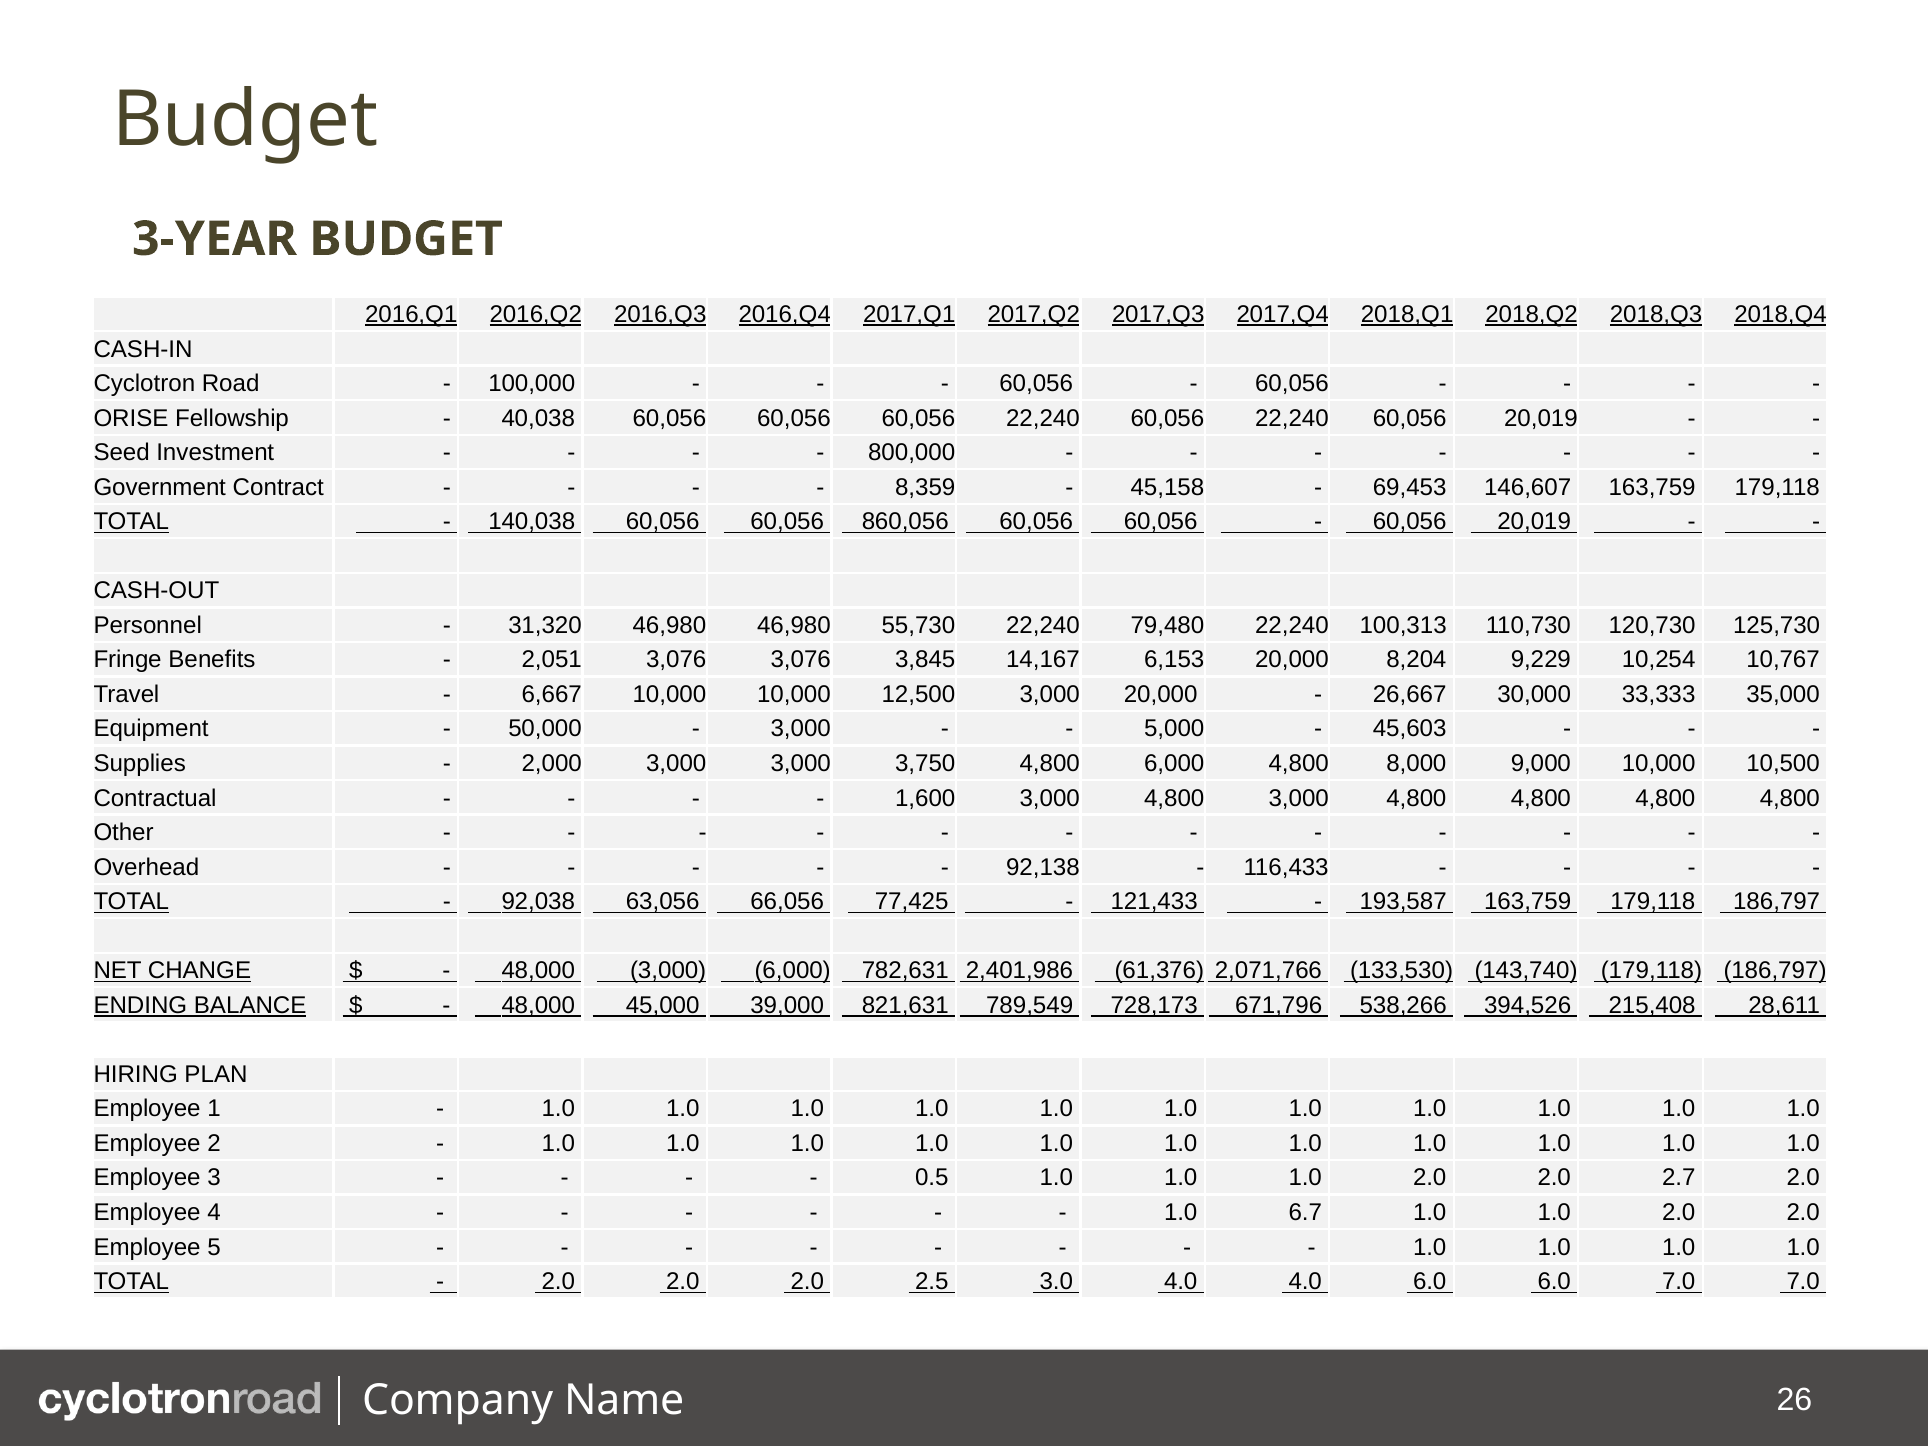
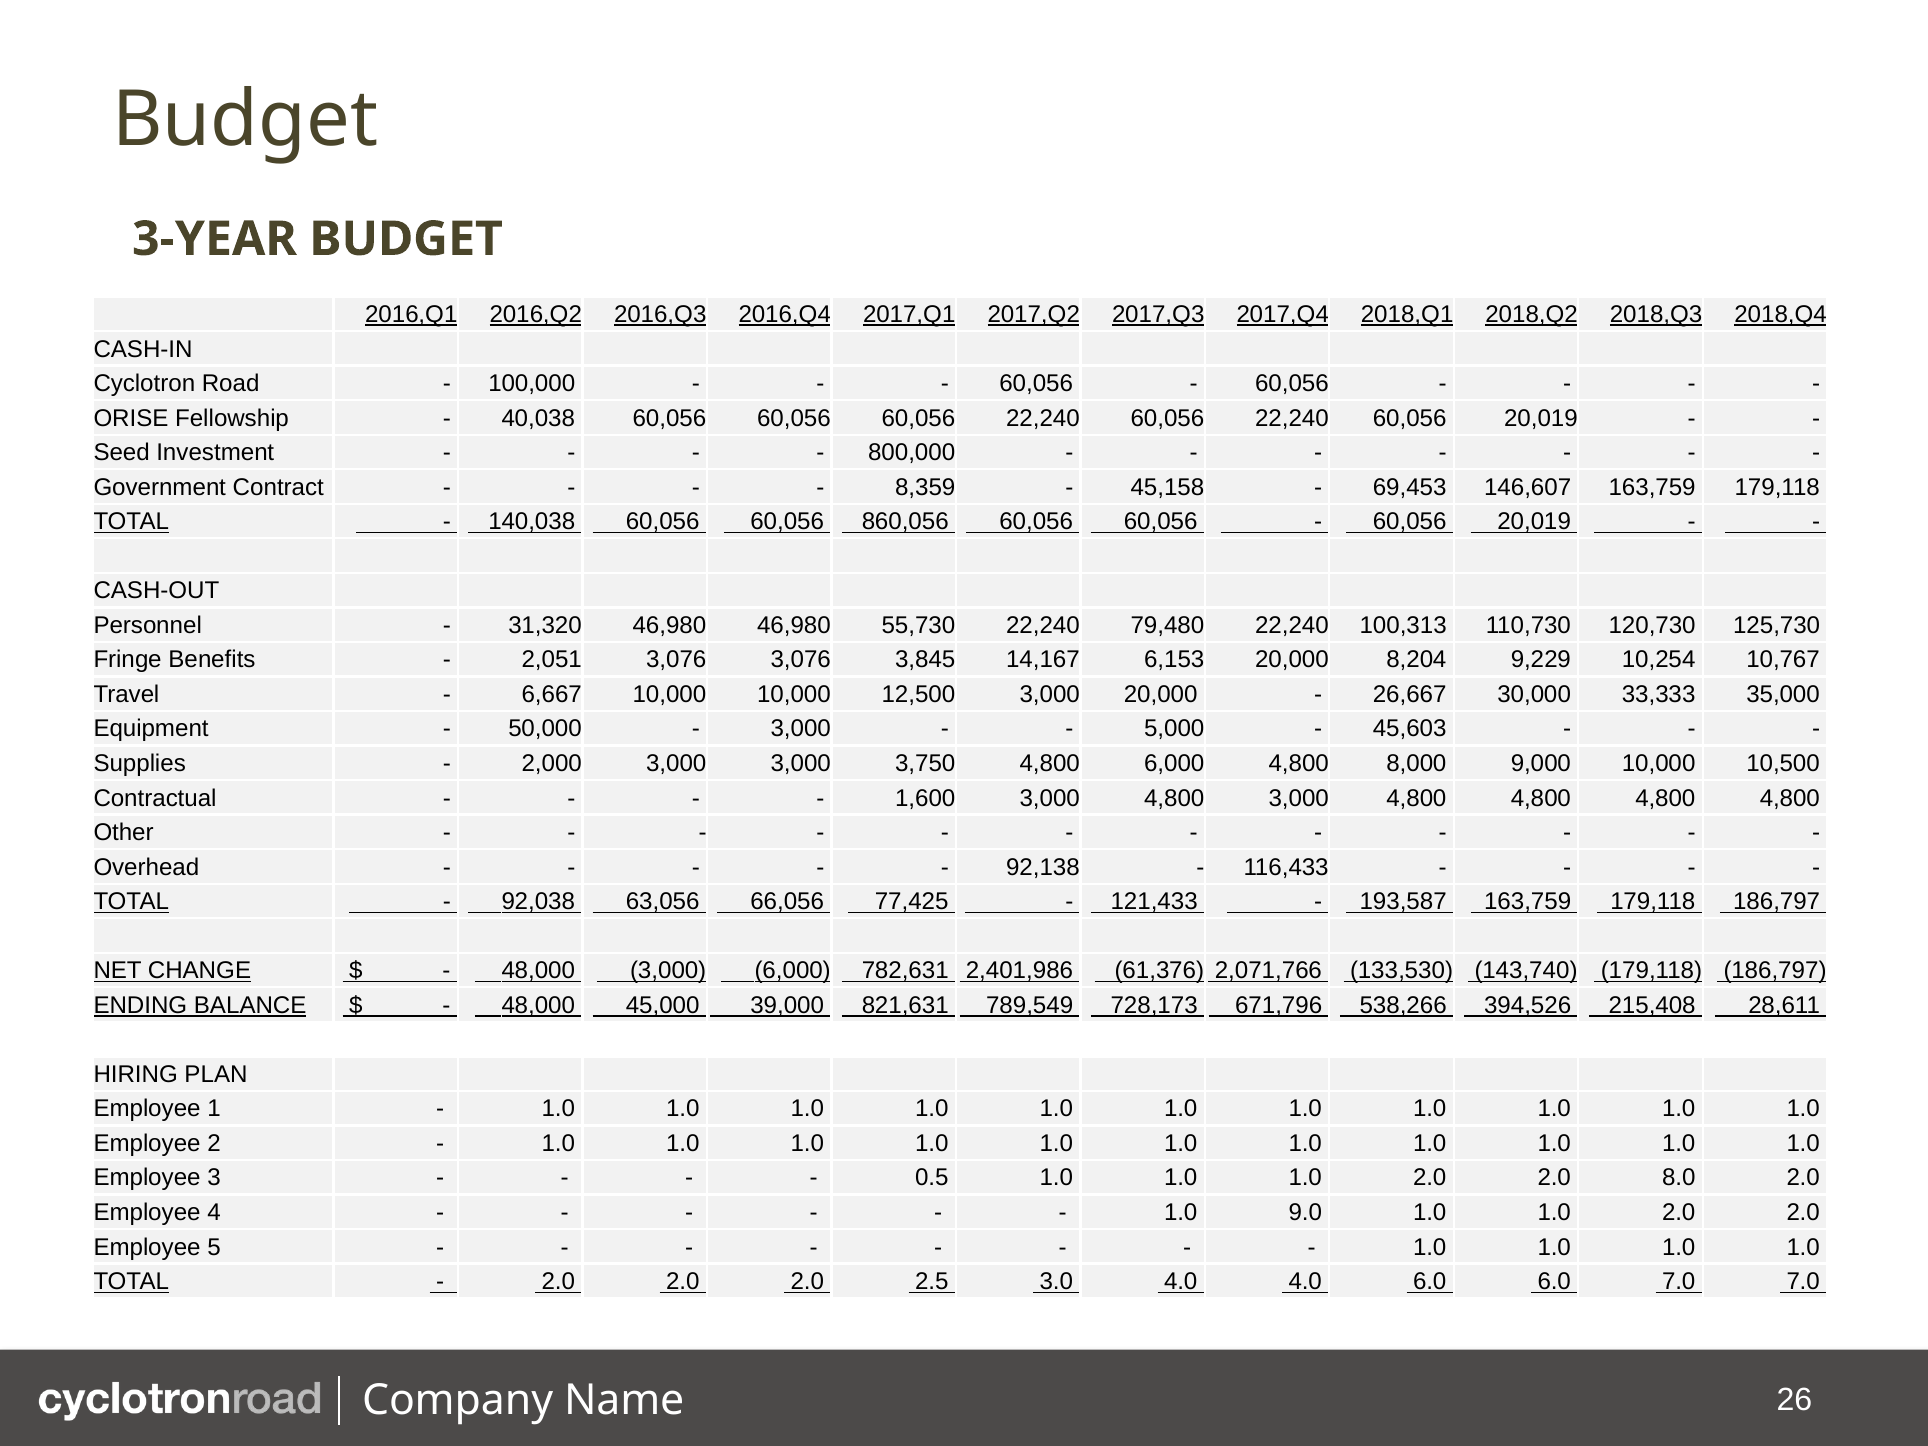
2.7: 2.7 -> 8.0
6.7: 6.7 -> 9.0
